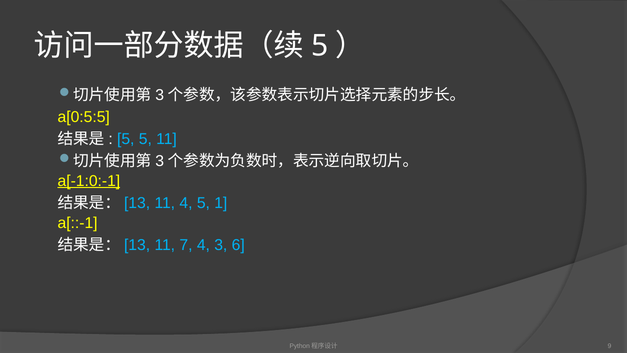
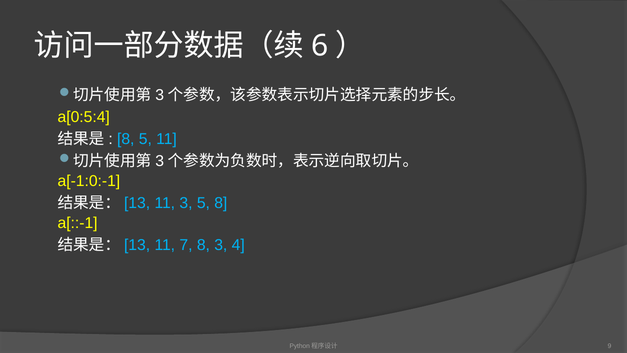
5 at (320, 46): 5 -> 6
a[0:5:5: a[0:5:5 -> a[0:5:4
5 at (126, 139): 5 -> 8
a[-1:0:-1 underline: present -> none
11 4: 4 -> 3
5 1: 1 -> 8
7 4: 4 -> 8
6: 6 -> 4
